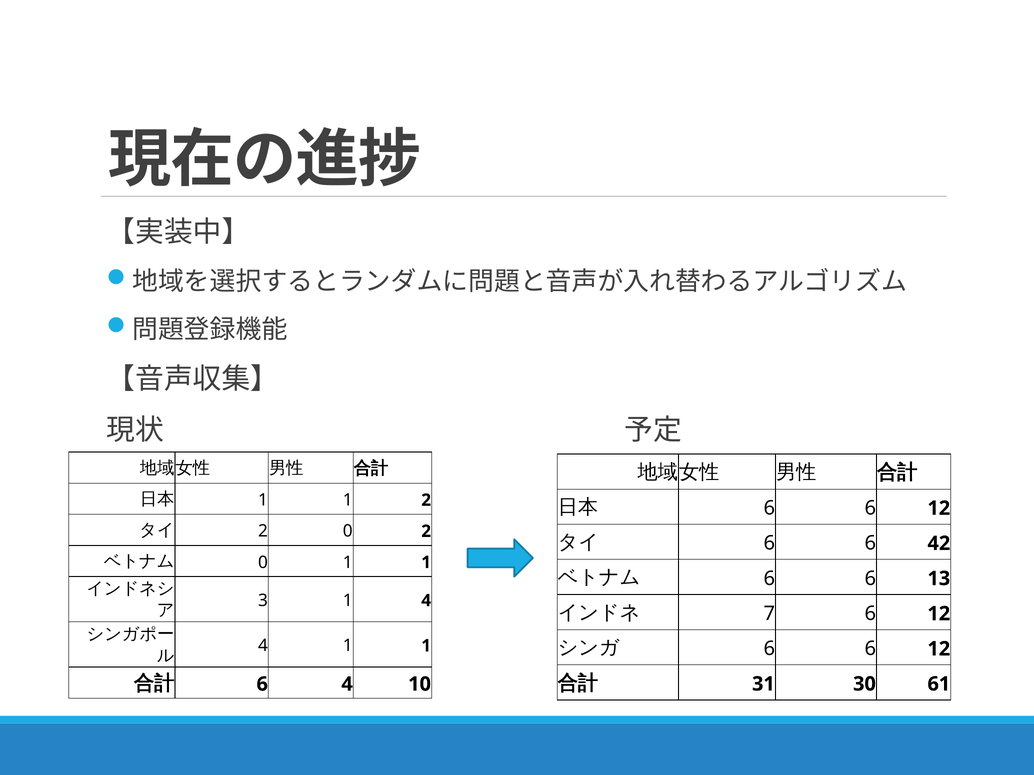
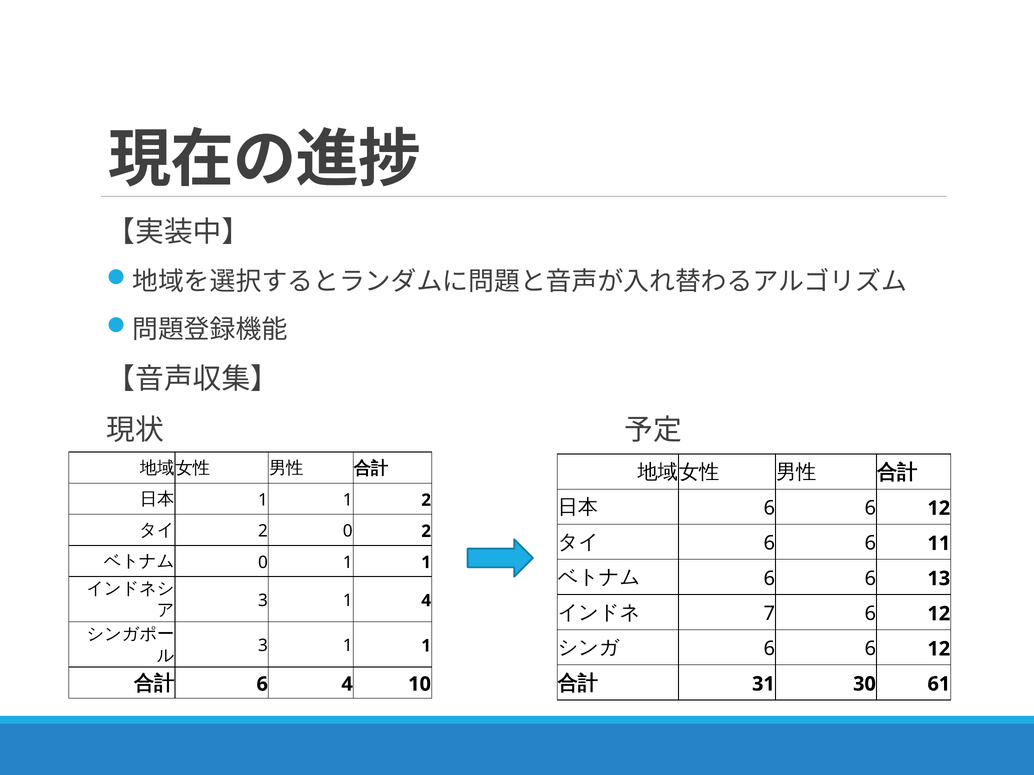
42: 42 -> 11
4 at (263, 646): 4 -> 3
